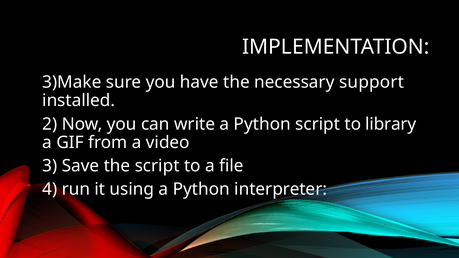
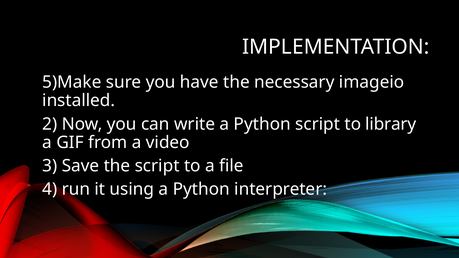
3)Make: 3)Make -> 5)Make
support: support -> imageio
